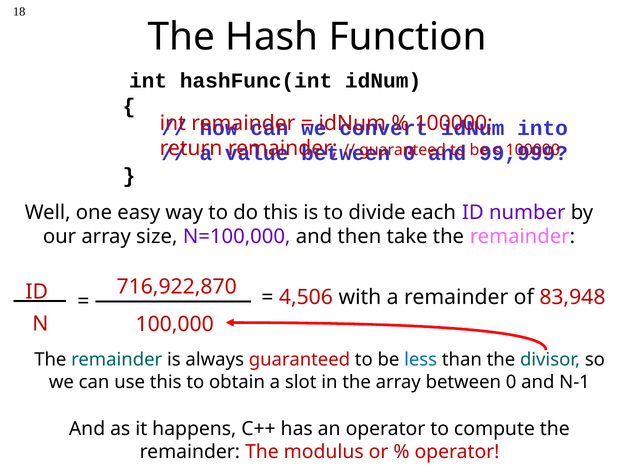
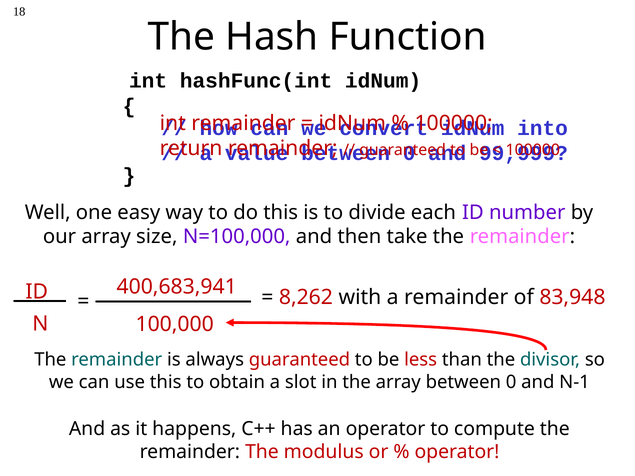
716,922,870: 716,922,870 -> 400,683,941
4,506: 4,506 -> 8,262
less colour: blue -> red
